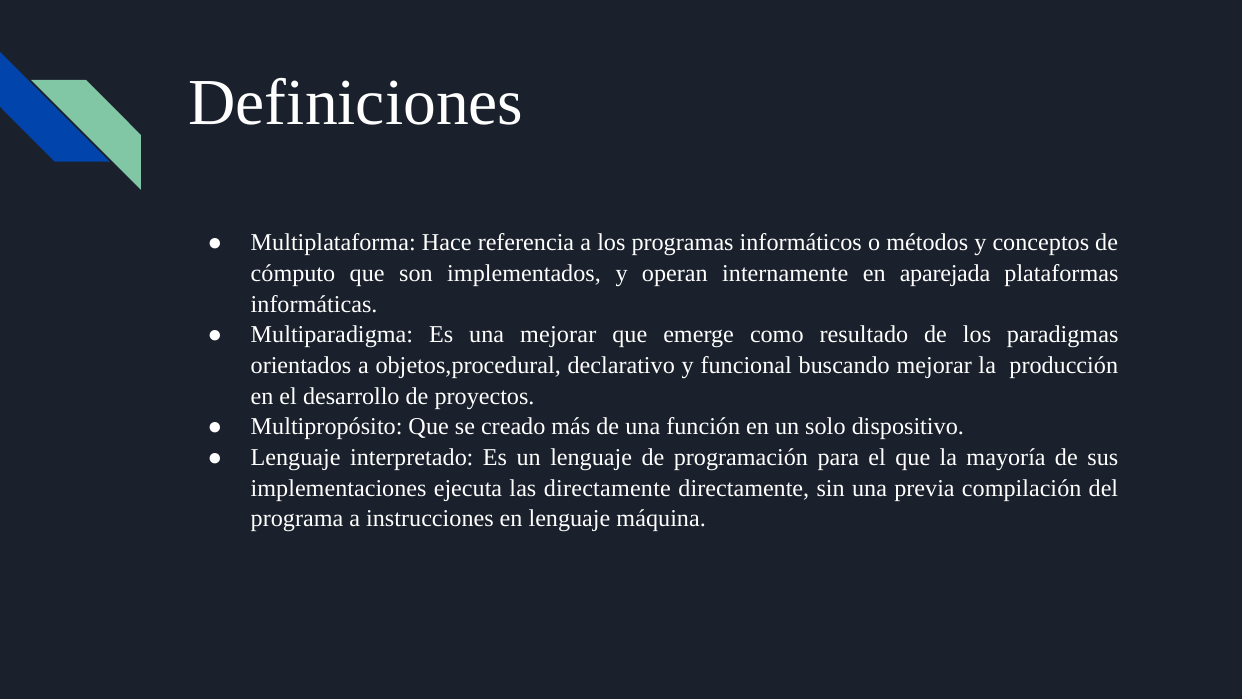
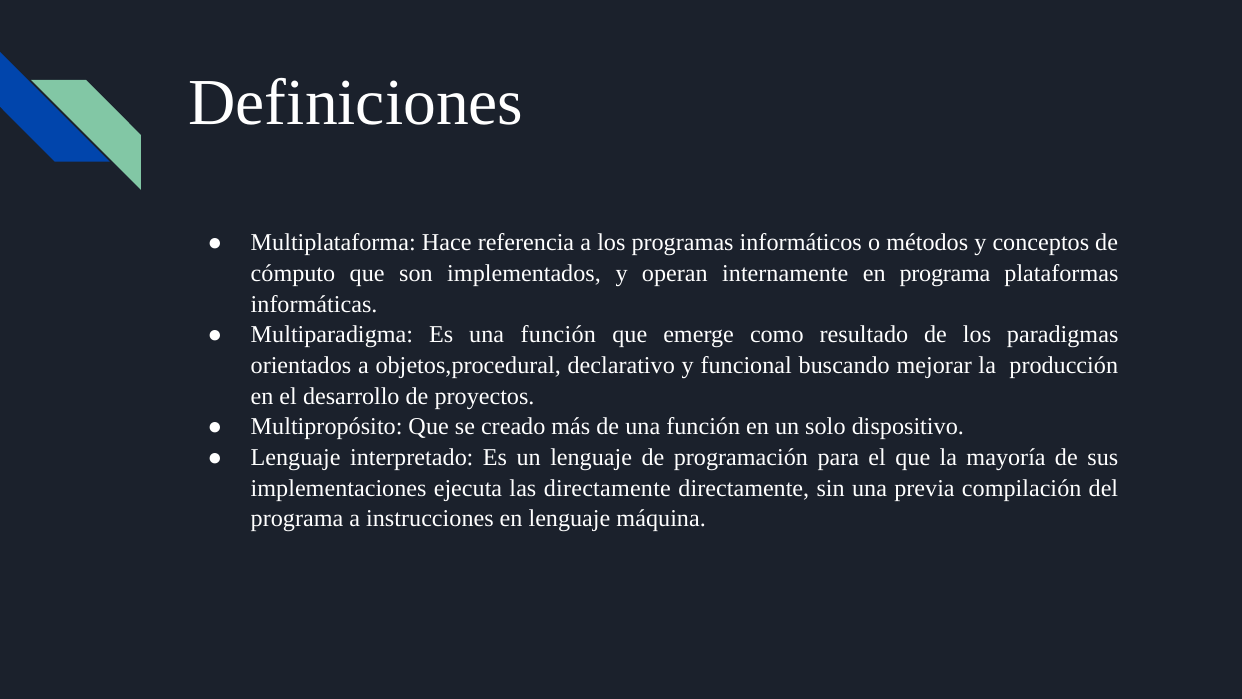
en aparejada: aparejada -> programa
Es una mejorar: mejorar -> función
